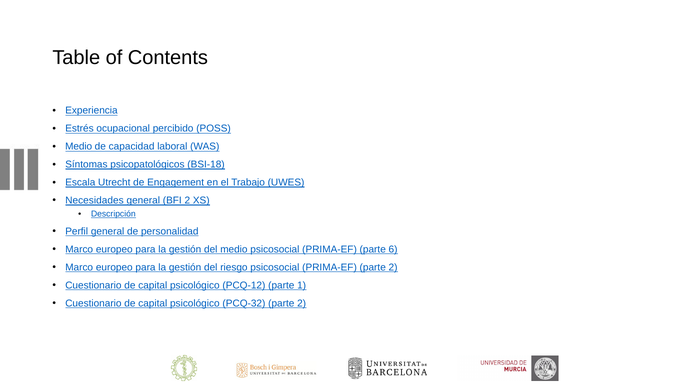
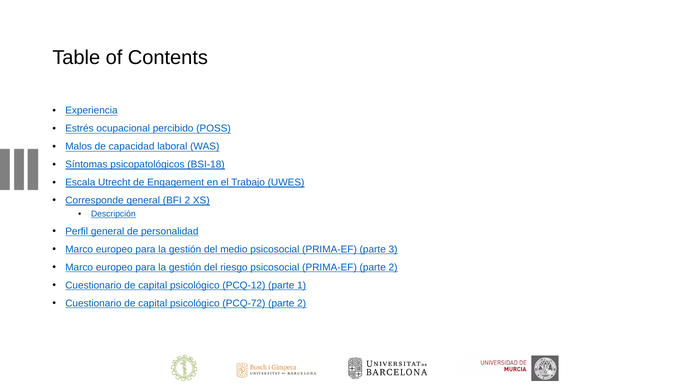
Medio at (79, 147): Medio -> Malos
Necesidades: Necesidades -> Corresponde
6: 6 -> 3
PCQ-32: PCQ-32 -> PCQ-72
